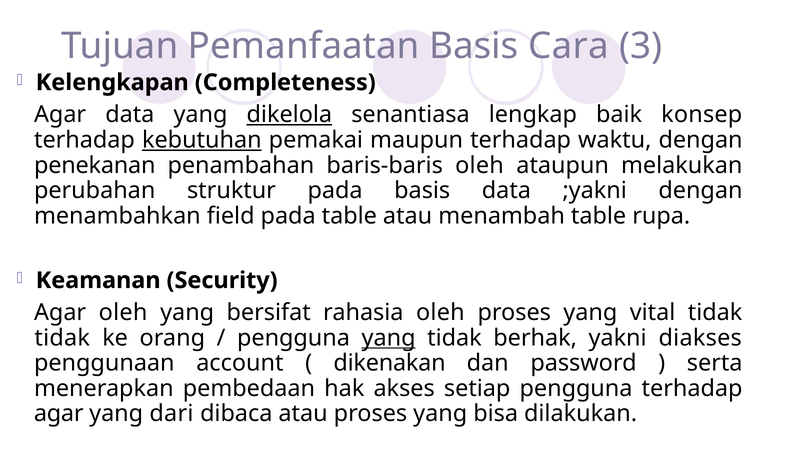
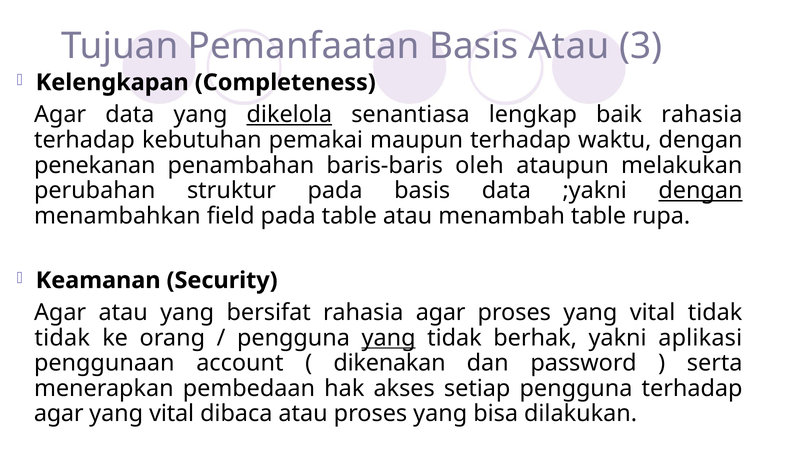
Basis Cara: Cara -> Atau
baik konsep: konsep -> rahasia
kebutuhan underline: present -> none
dengan at (700, 191) underline: none -> present
Agar oleh: oleh -> atau
rahasia oleh: oleh -> agar
diakses: diakses -> aplikasi
dari at (171, 414): dari -> vital
